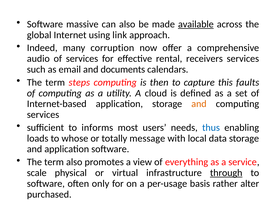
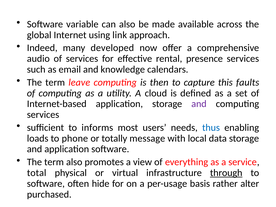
massive: massive -> variable
available underline: present -> none
corruption: corruption -> developed
receivers: receivers -> presence
documents: documents -> knowledge
steps: steps -> leave
and at (199, 104) colour: orange -> purple
whose: whose -> phone
scale: scale -> total
only: only -> hide
